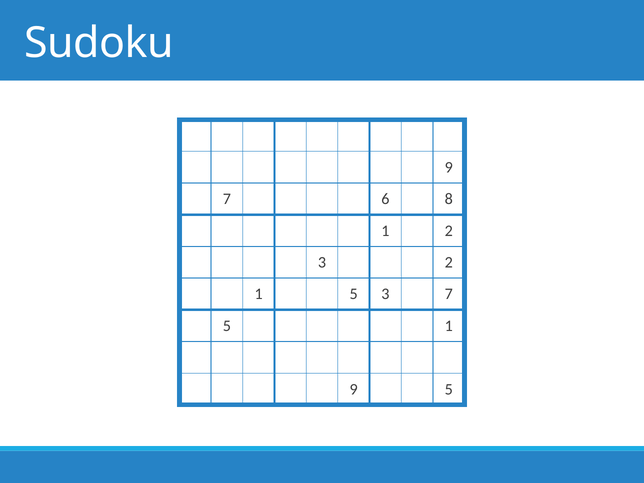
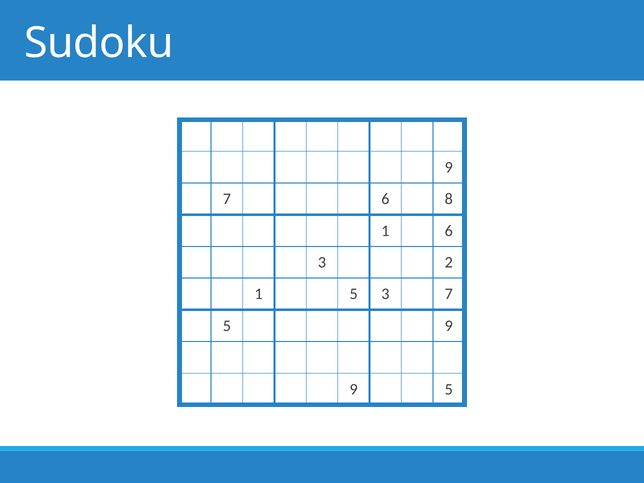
1 2: 2 -> 6
5 1: 1 -> 9
